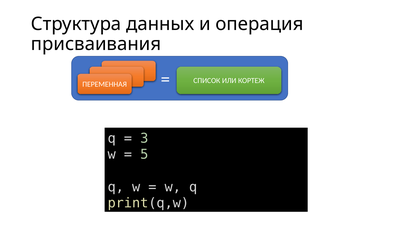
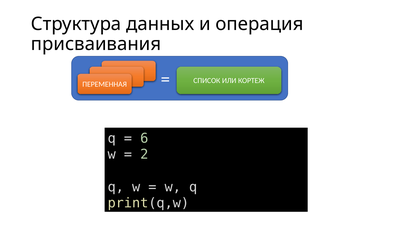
3: 3 -> 6
5: 5 -> 2
